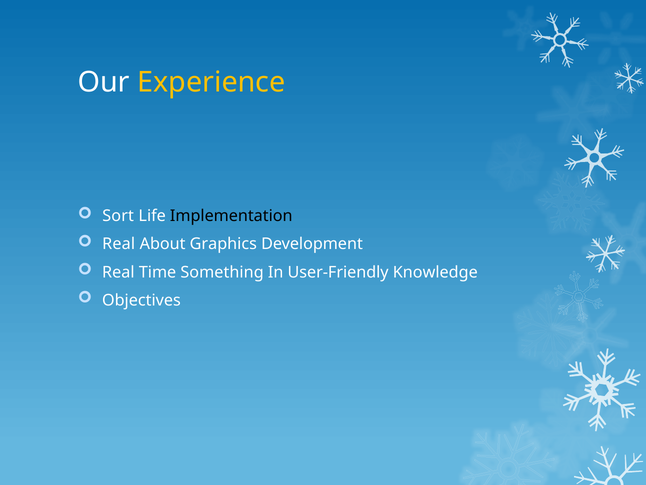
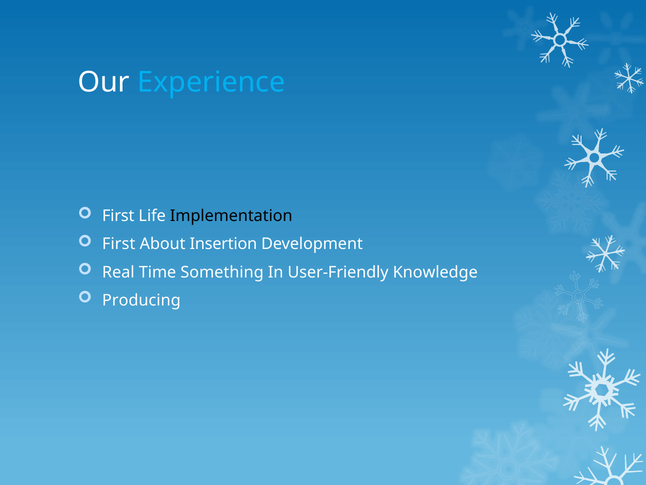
Experience colour: yellow -> light blue
Sort at (118, 216): Sort -> First
Real at (119, 244): Real -> First
Graphics: Graphics -> Insertion
Objectives: Objectives -> Producing
